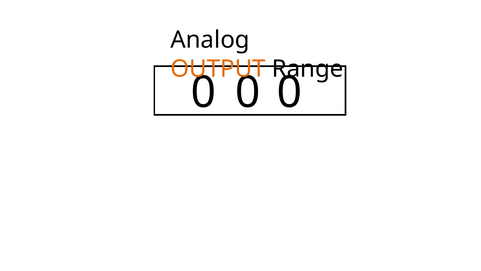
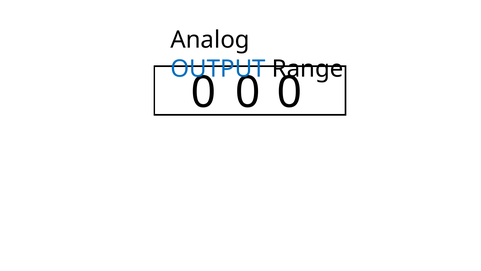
OUTPUT colour: orange -> blue
